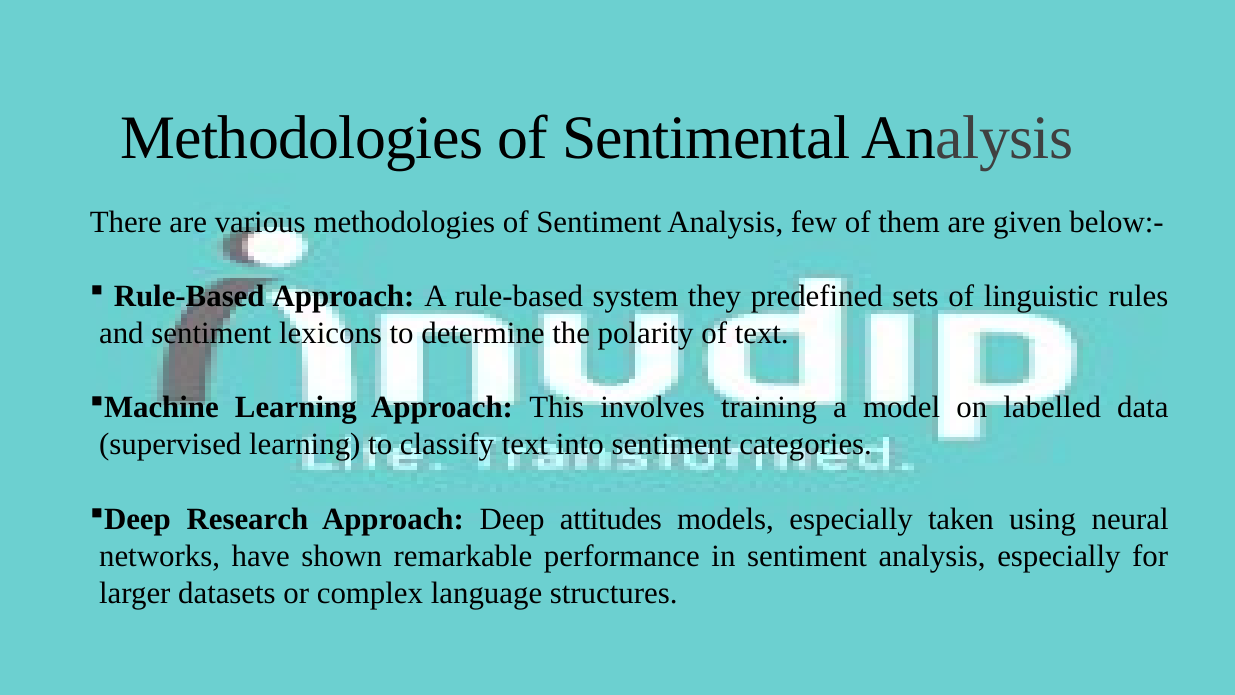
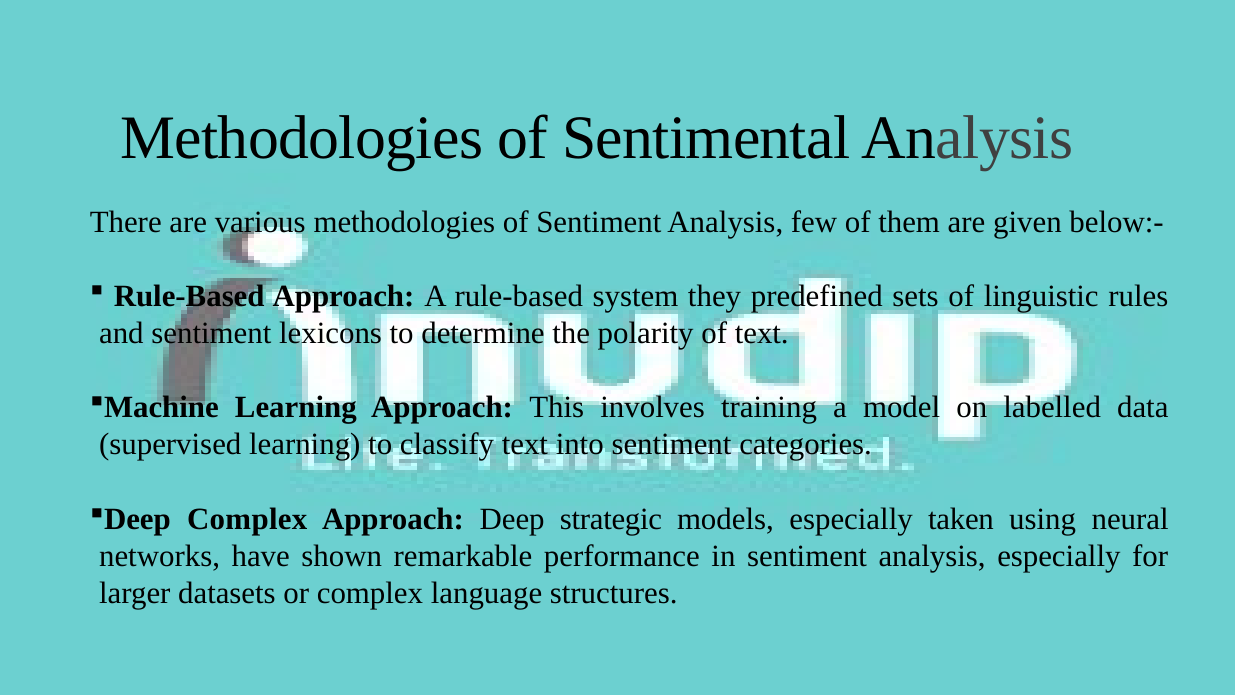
Research at (247, 519): Research -> Complex
attitudes: attitudes -> strategic
